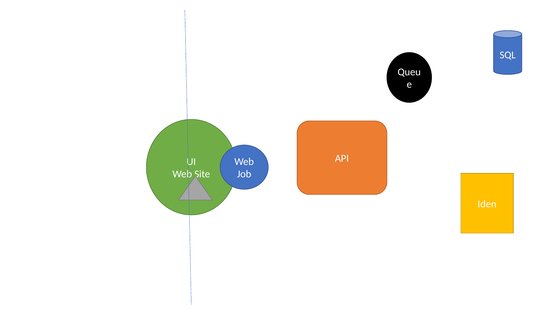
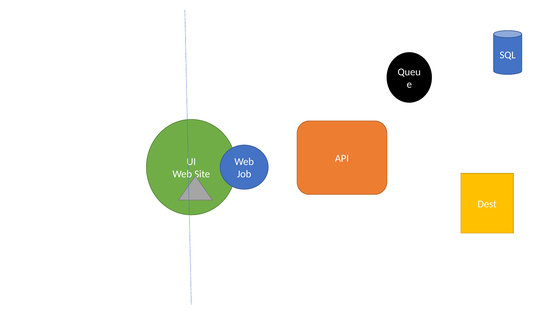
Iden: Iden -> Dest
